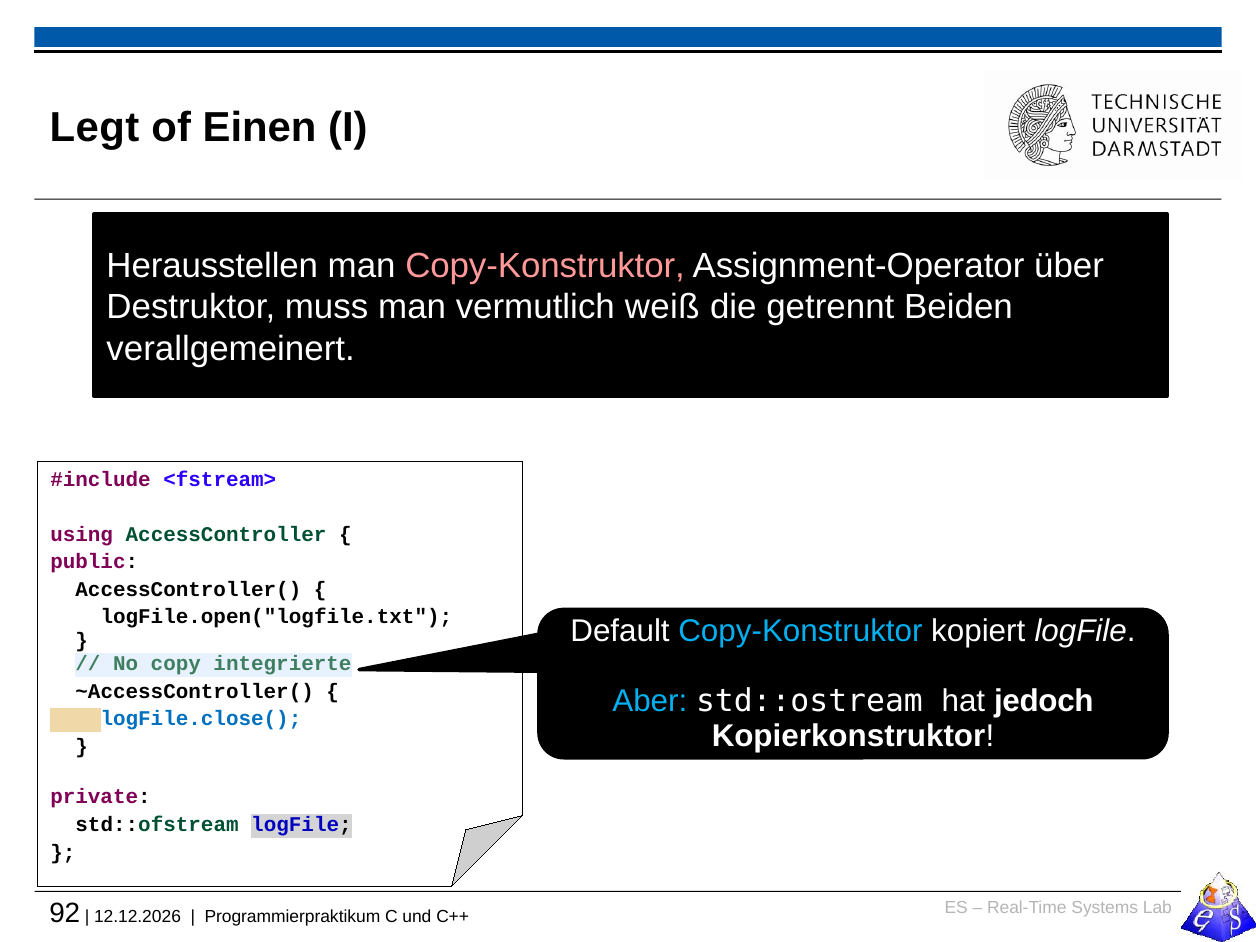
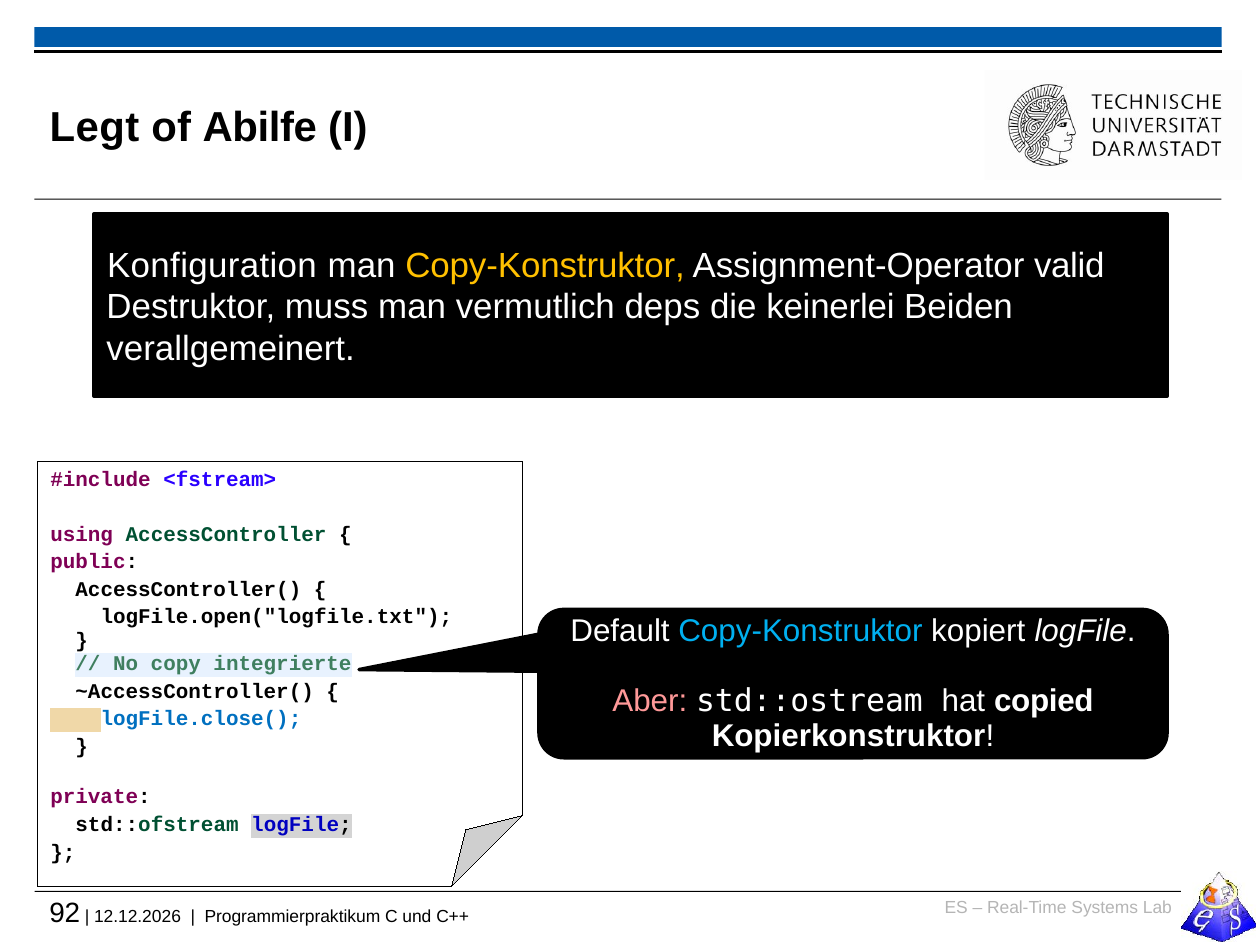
Einen: Einen -> Abilfe
Herausstellen: Herausstellen -> Konfiguration
Copy-Konstruktor at (545, 266) colour: pink -> yellow
über: über -> valid
weiß: weiß -> deps
getrennt: getrennt -> keinerlei
Aber colour: light blue -> pink
jedoch: jedoch -> copied
